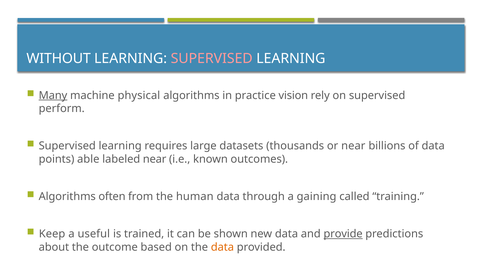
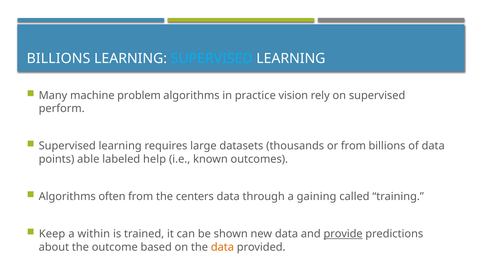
WITHOUT at (59, 59): WITHOUT -> BILLIONS
SUPERVISED at (212, 59) colour: pink -> light blue
Many underline: present -> none
physical: physical -> problem
or near: near -> from
labeled near: near -> help
human: human -> centers
useful: useful -> within
